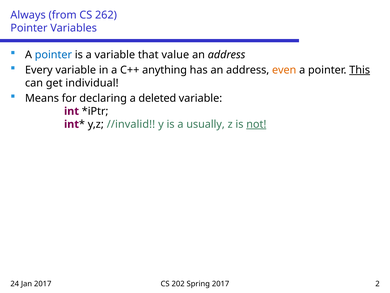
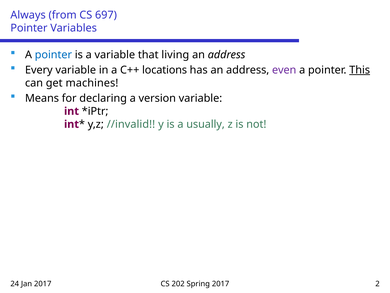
262: 262 -> 697
value: value -> living
anything: anything -> locations
even colour: orange -> purple
individual: individual -> machines
deleted: deleted -> version
not underline: present -> none
